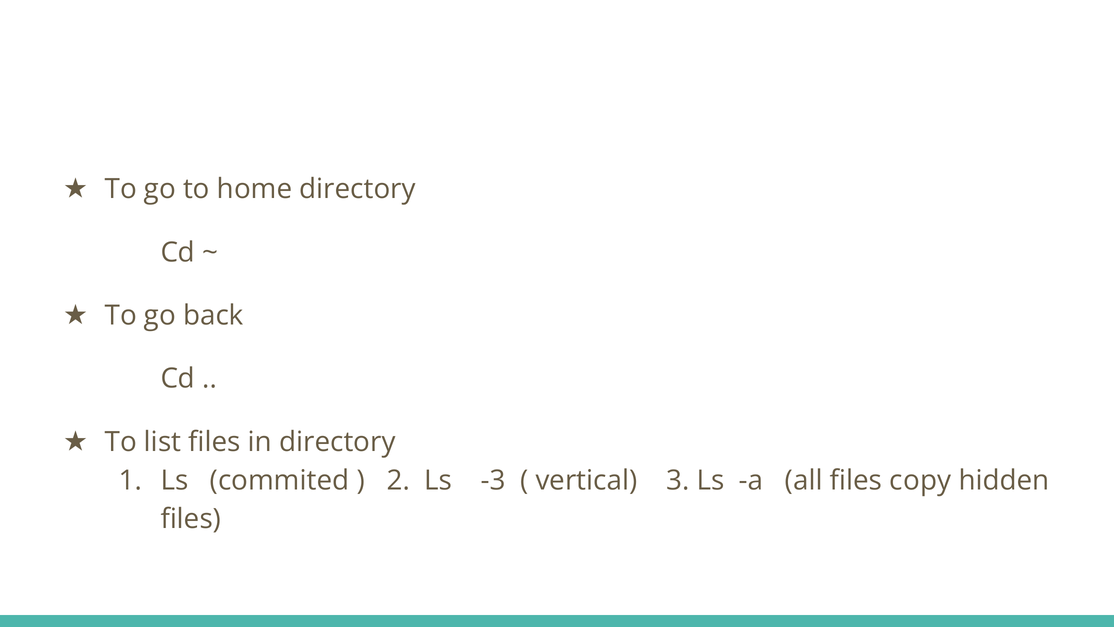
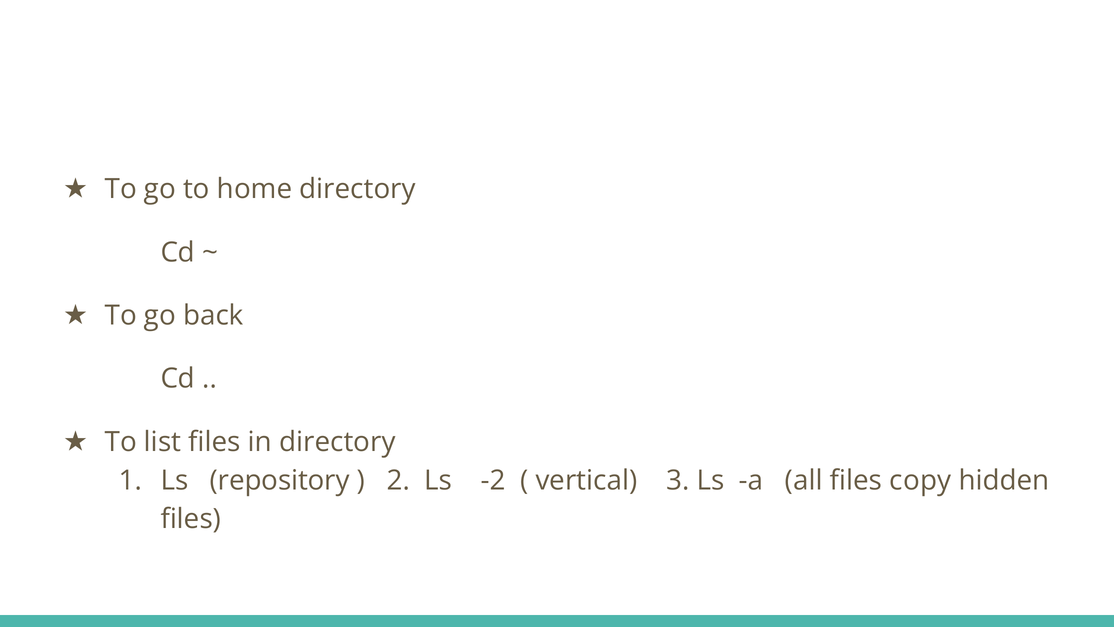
commited: commited -> repository
-3: -3 -> -2
